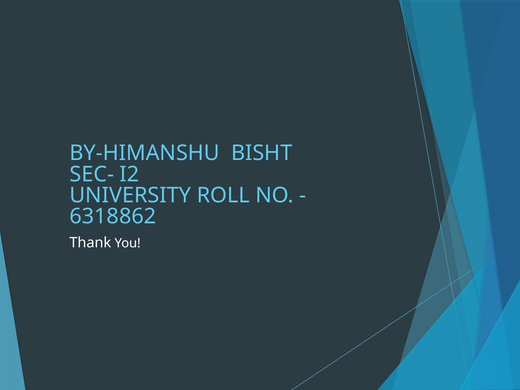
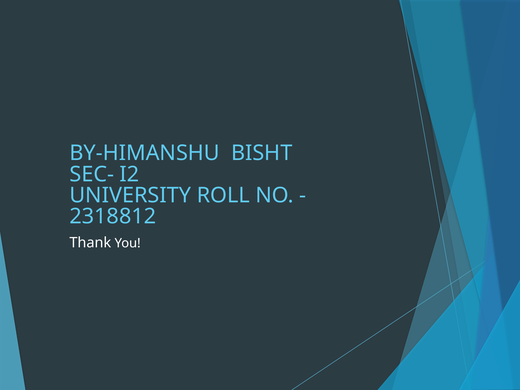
6318862: 6318862 -> 2318812
